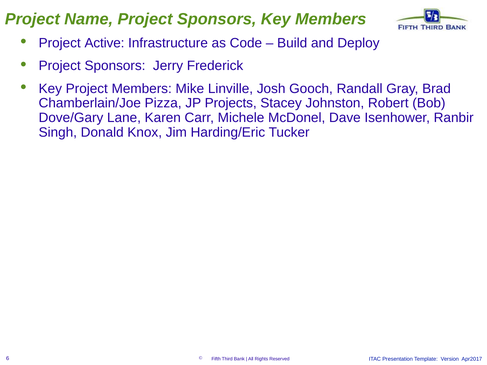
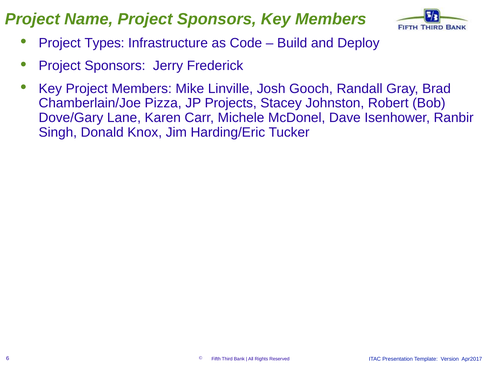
Active: Active -> Types
